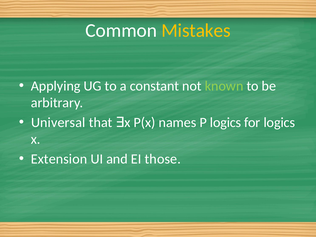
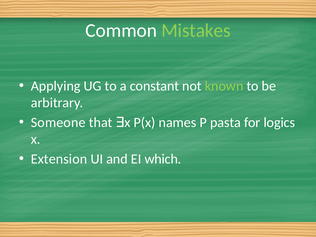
Mistakes colour: yellow -> light green
Universal: Universal -> Someone
P logics: logics -> pasta
those: those -> which
